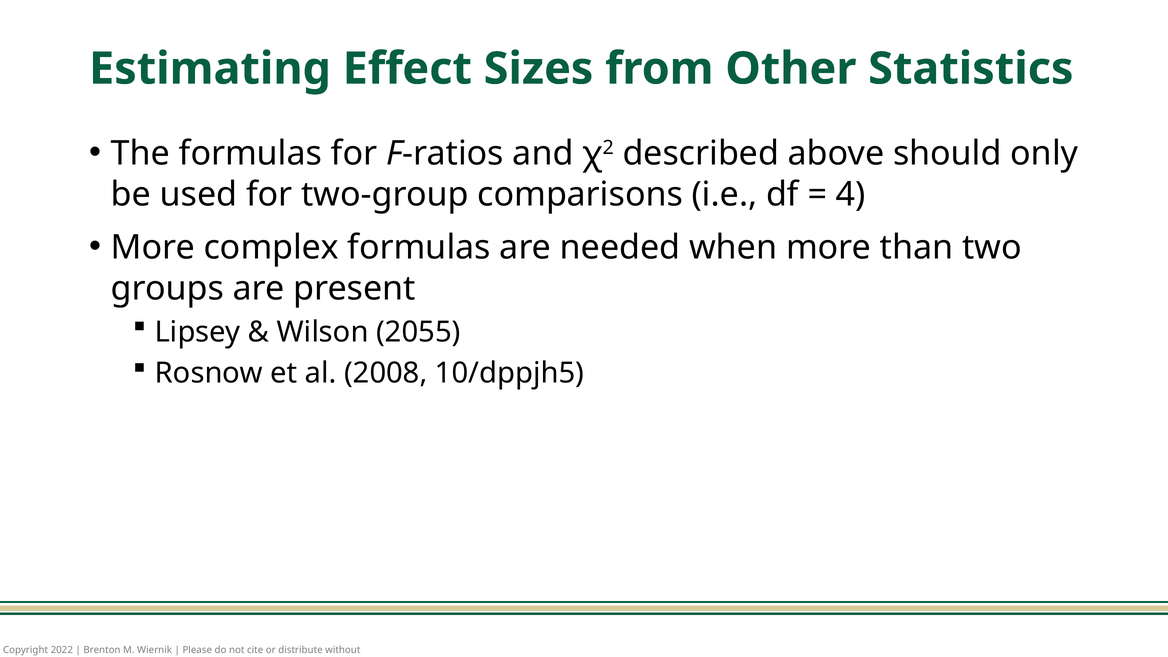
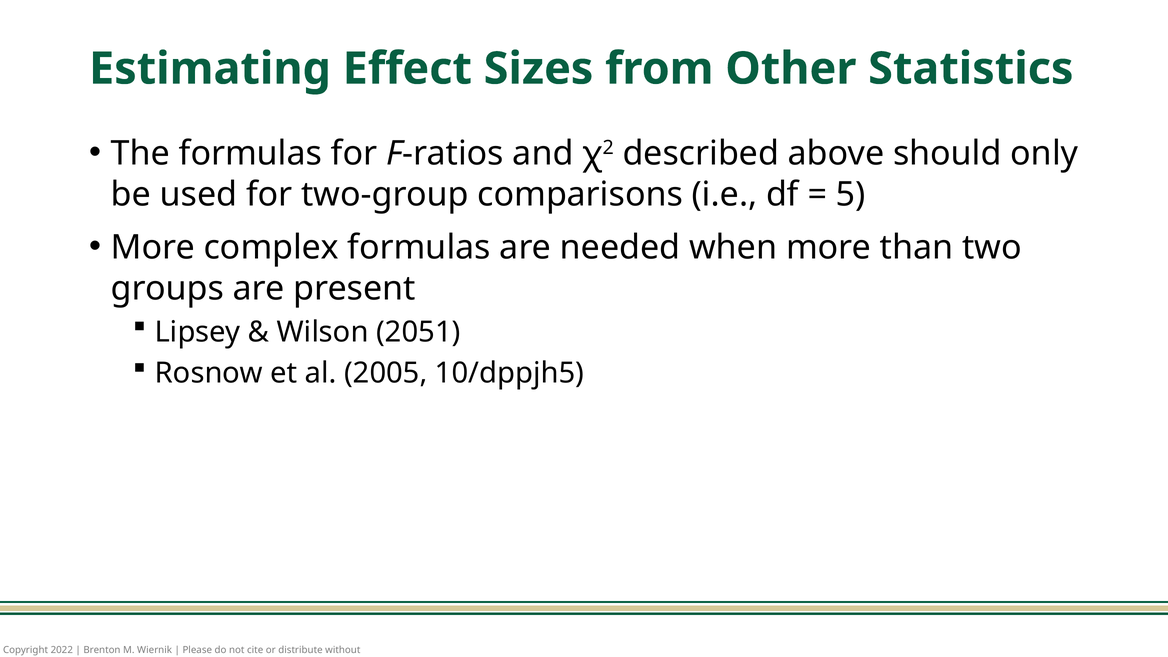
4: 4 -> 5
2055: 2055 -> 2051
2008: 2008 -> 2005
